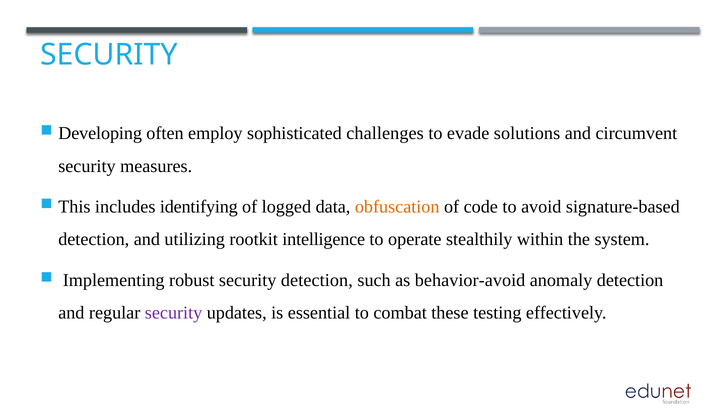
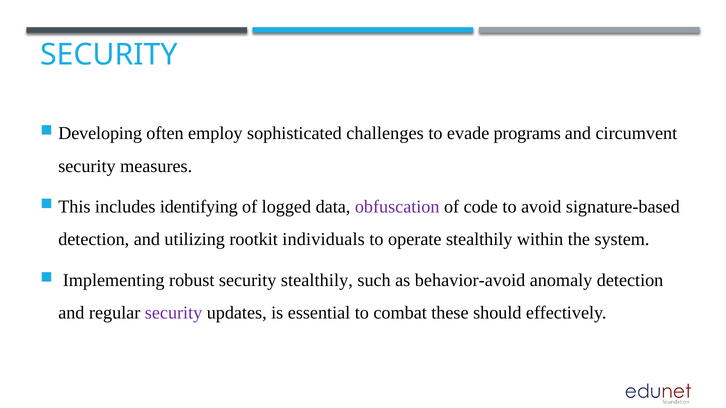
solutions: solutions -> programs
obfuscation colour: orange -> purple
intelligence: intelligence -> individuals
security detection: detection -> stealthily
testing: testing -> should
